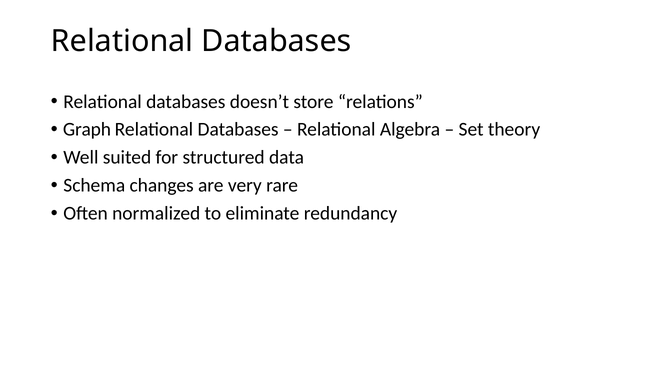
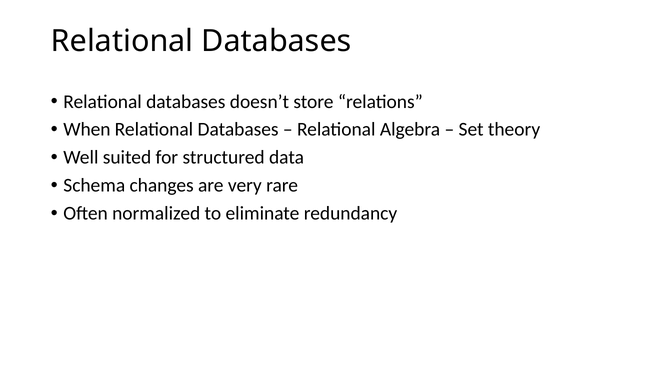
Graph: Graph -> When
